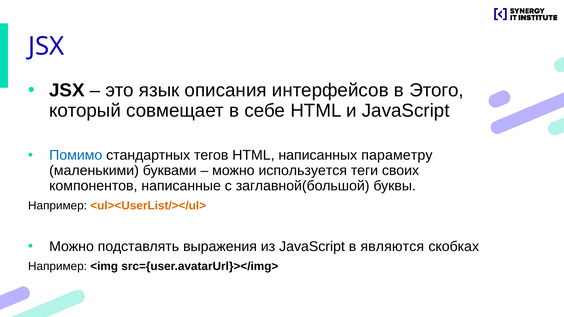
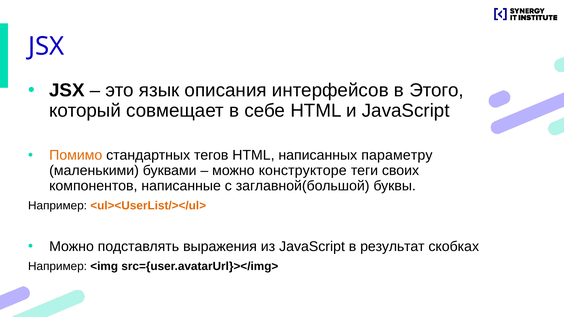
Помимо colour: blue -> orange
используется: используется -> конструкторе
являются: являются -> результат
